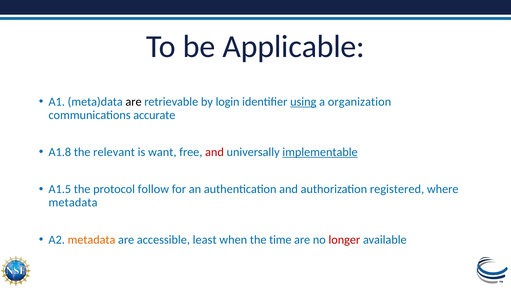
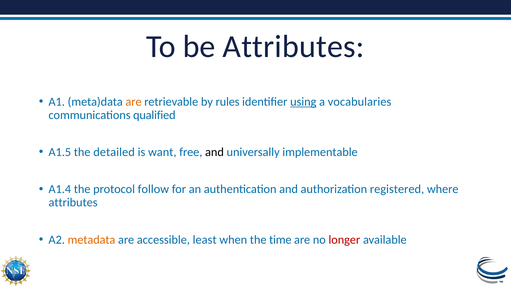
be Applicable: Applicable -> Attributes
are at (134, 102) colour: black -> orange
login: login -> rules
organization: organization -> vocabularies
accurate: accurate -> qualified
A1.8: A1.8 -> A1.5
relevant: relevant -> detailed
and at (214, 152) colour: red -> black
implementable underline: present -> none
A1.5: A1.5 -> A1.4
metadata at (73, 202): metadata -> attributes
